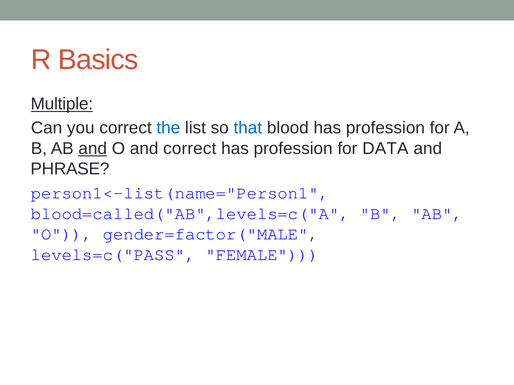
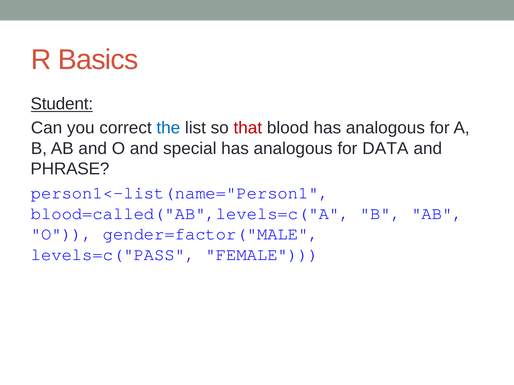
Multiple: Multiple -> Student
that colour: blue -> red
blood has profession: profession -> analogous
and at (93, 149) underline: present -> none
and correct: correct -> special
profession at (293, 149): profession -> analogous
